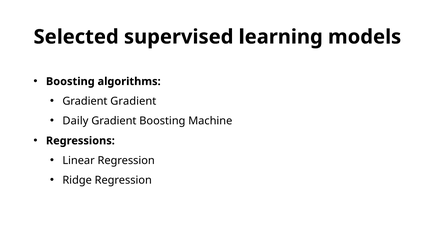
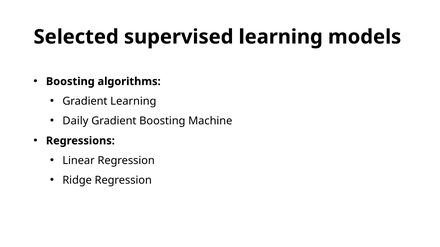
Gradient Gradient: Gradient -> Learning
